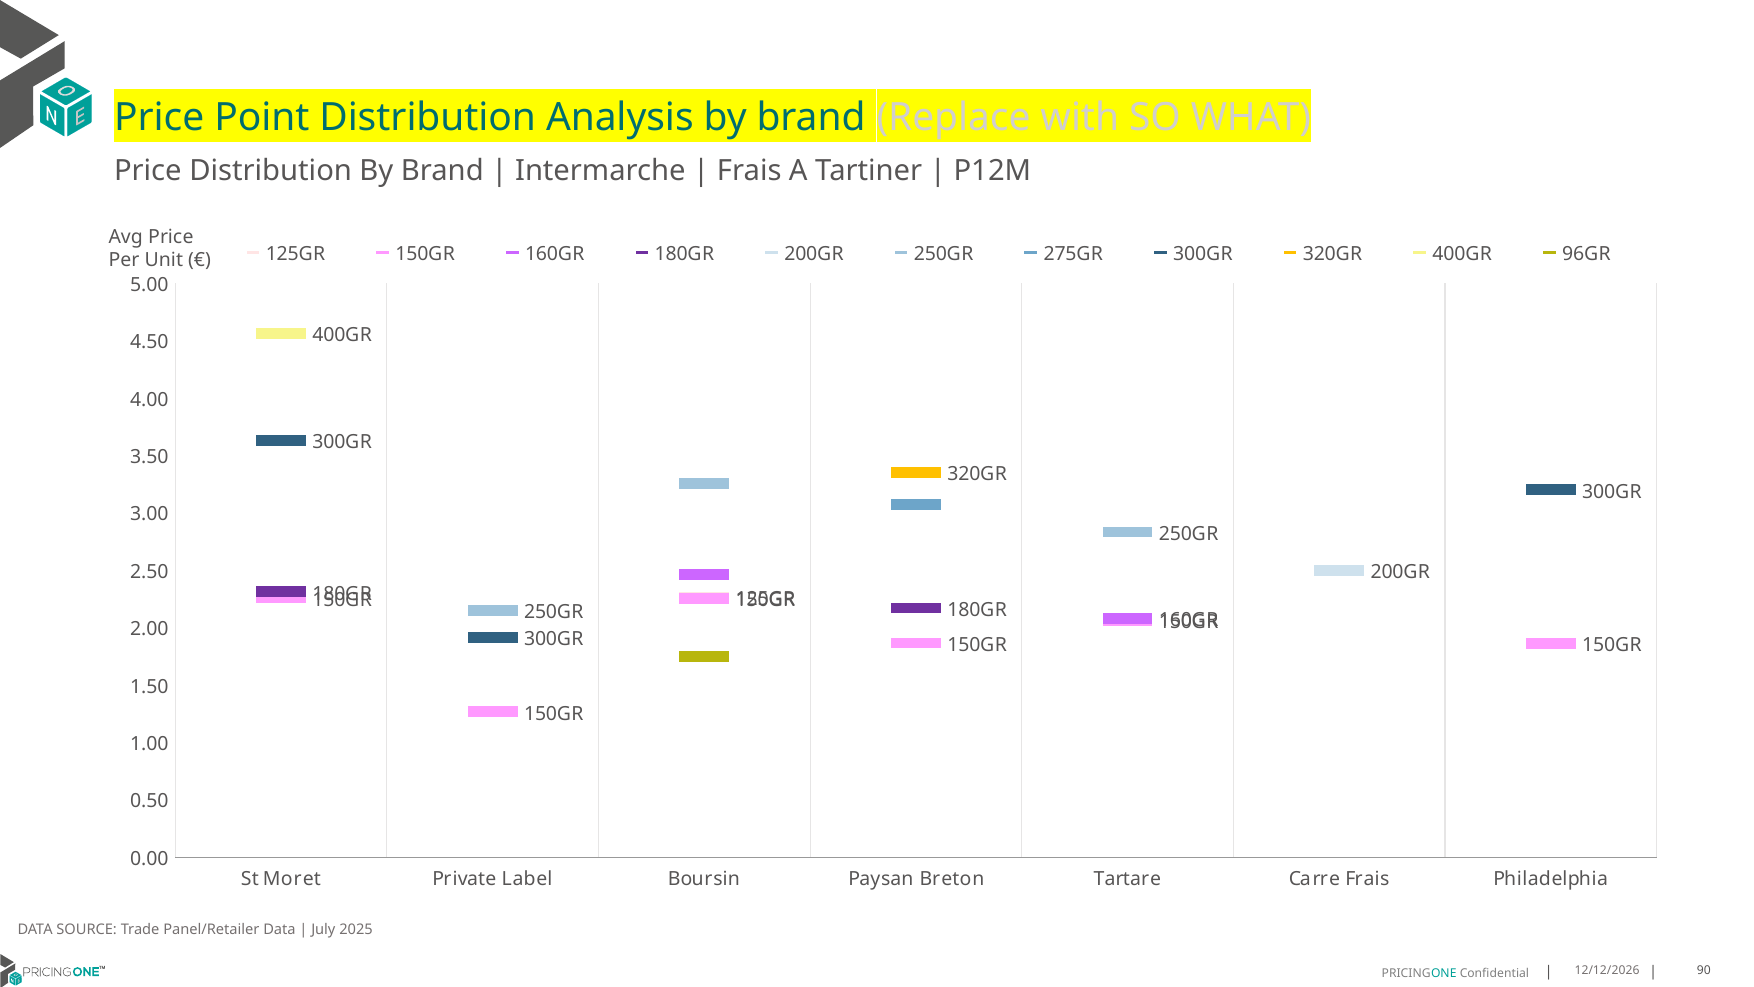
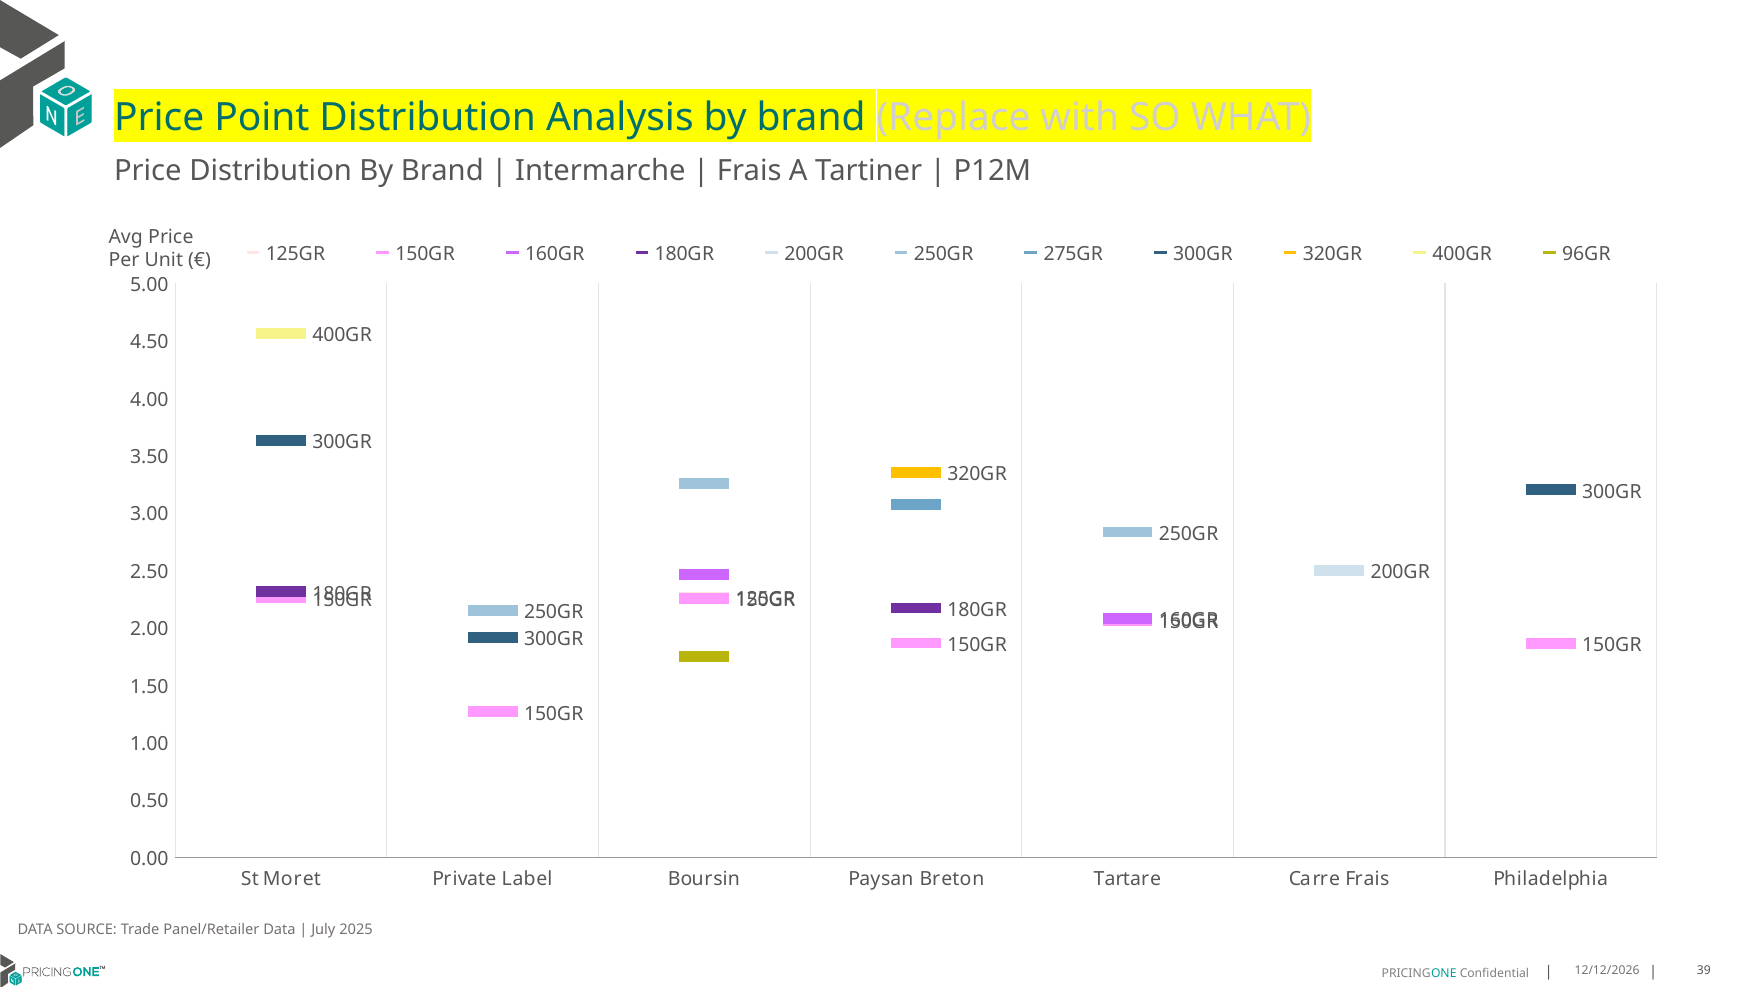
90: 90 -> 39
